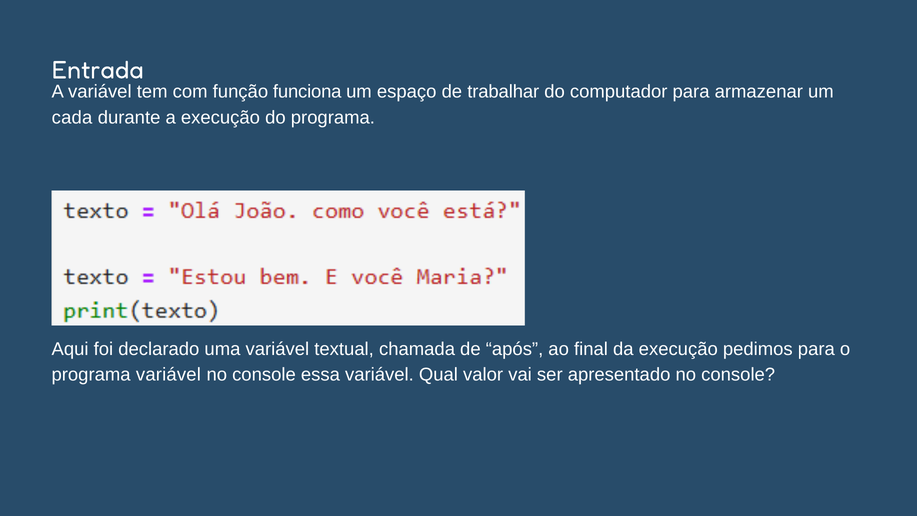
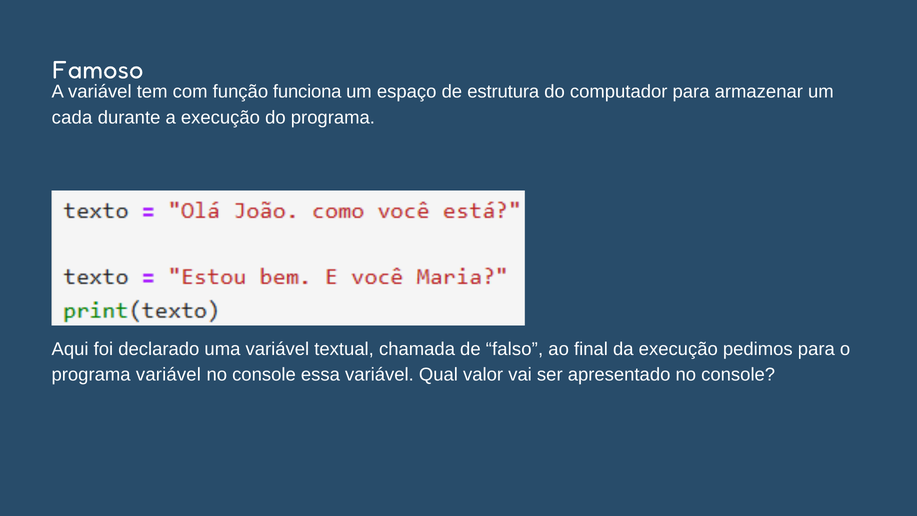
Entrada: Entrada -> Famoso
trabalhar: trabalhar -> estrutura
após: após -> falso
